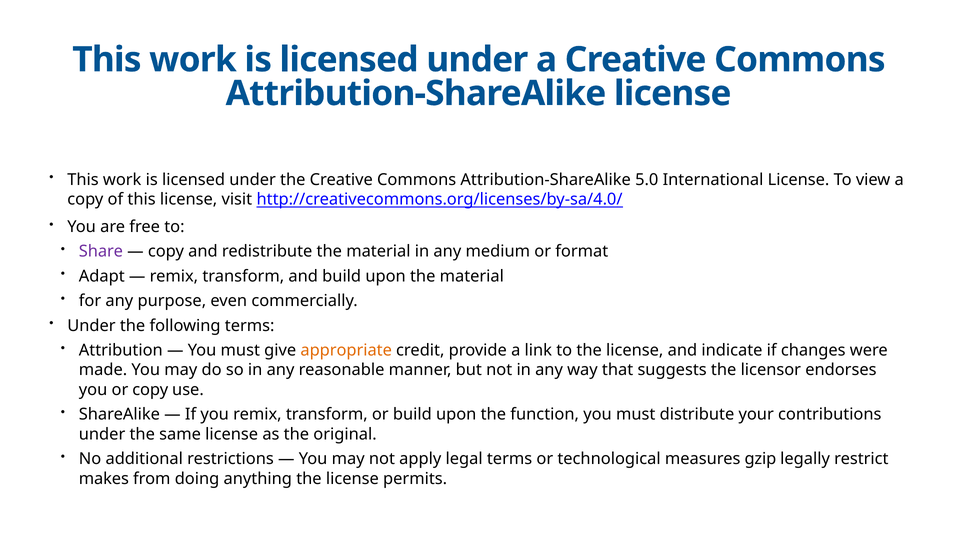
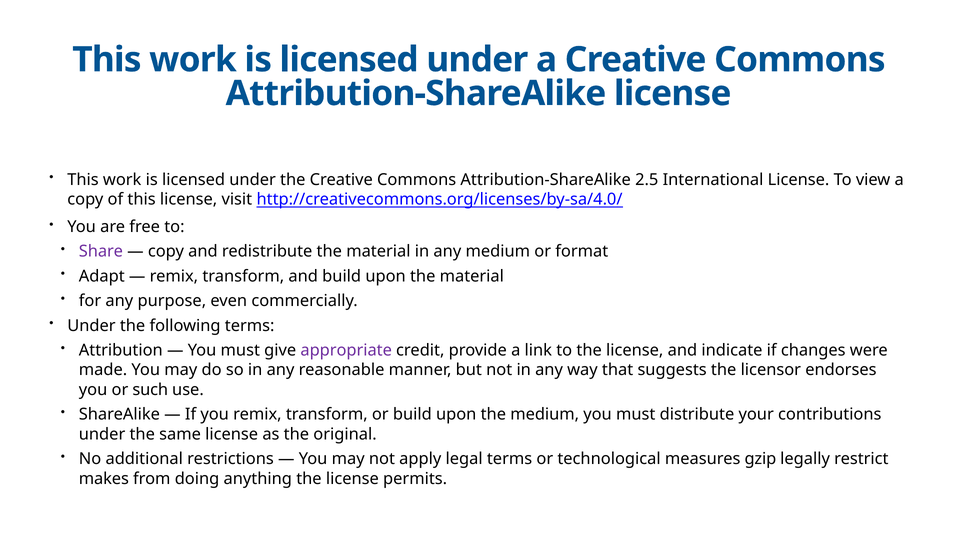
5.0: 5.0 -> 2.5
appropriate colour: orange -> purple
or copy: copy -> such
the function: function -> medium
